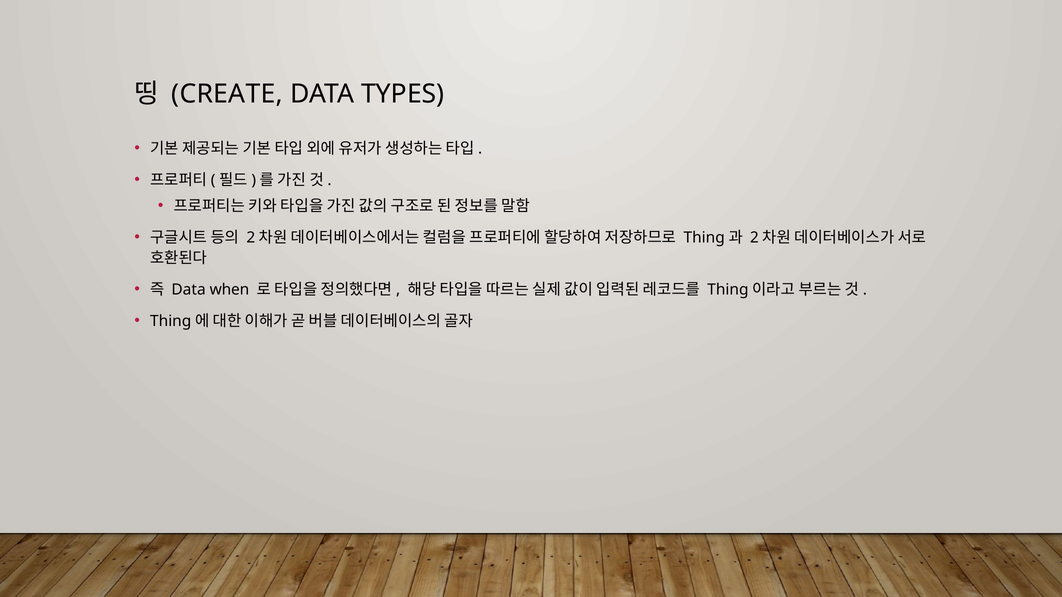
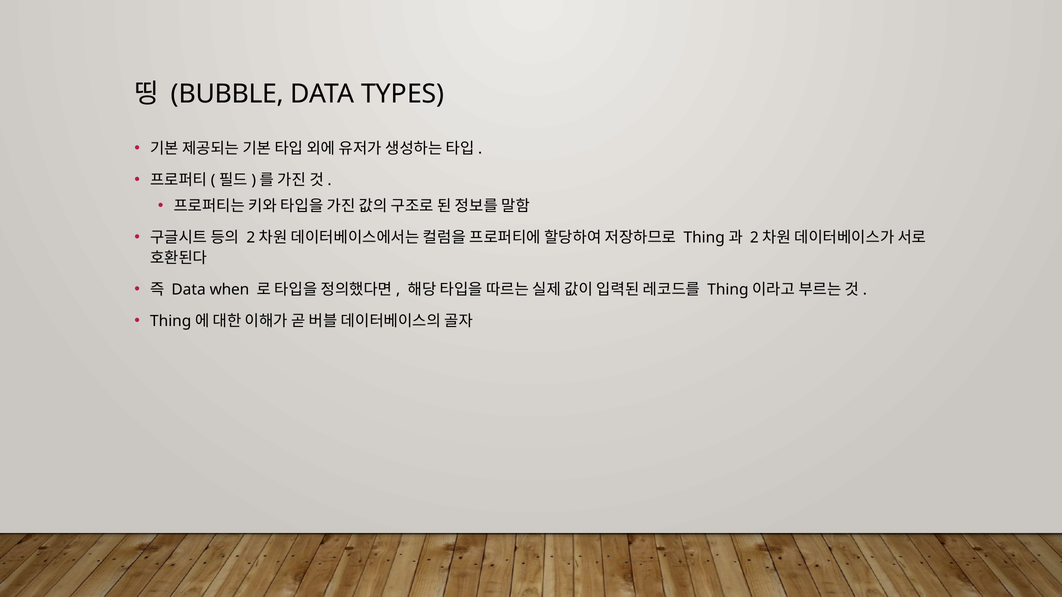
CREATE: CREATE -> BUBBLE
